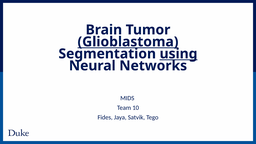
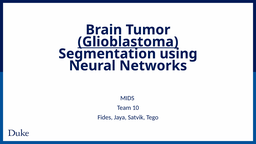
using underline: present -> none
